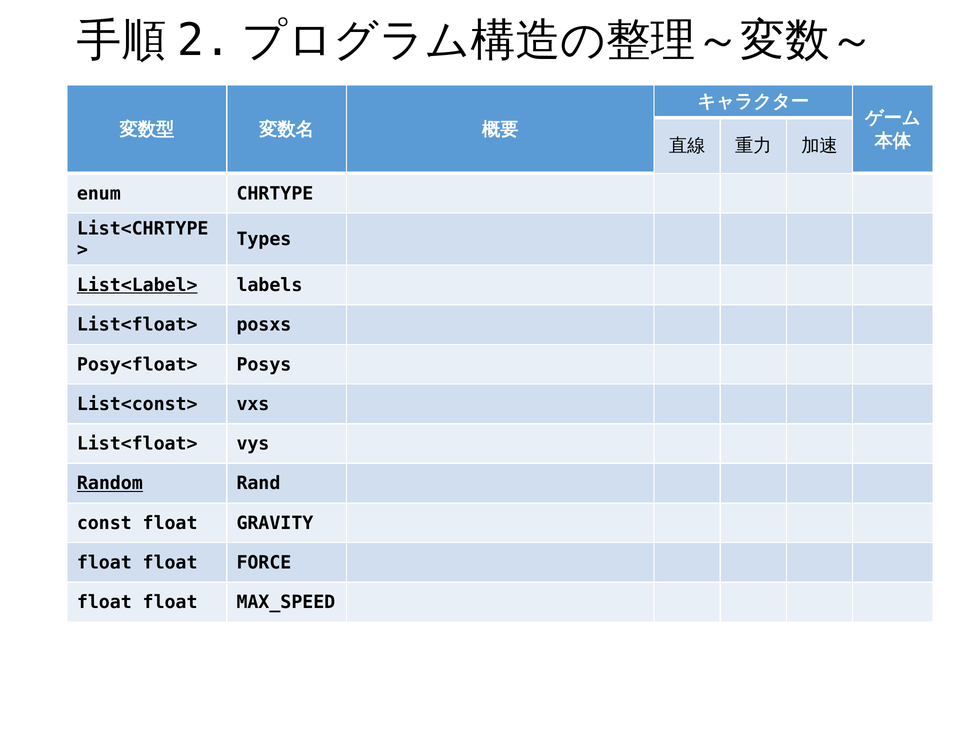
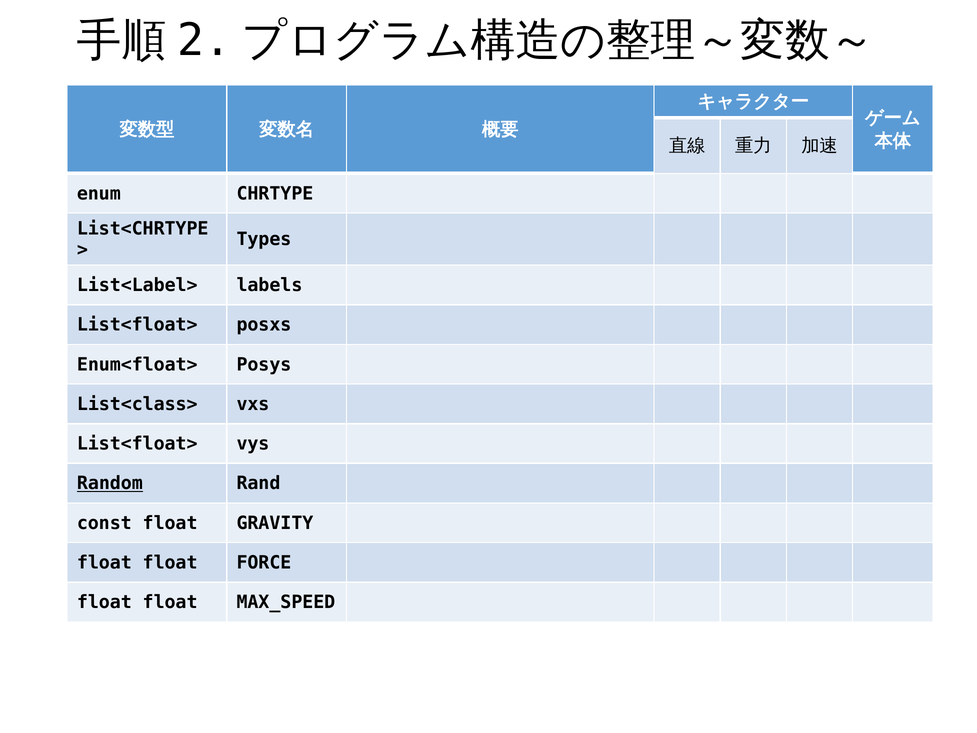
List<Label> underline: present -> none
Posy<float>: Posy<float> -> Enum<float>
List<const>: List<const> -> List<class>
